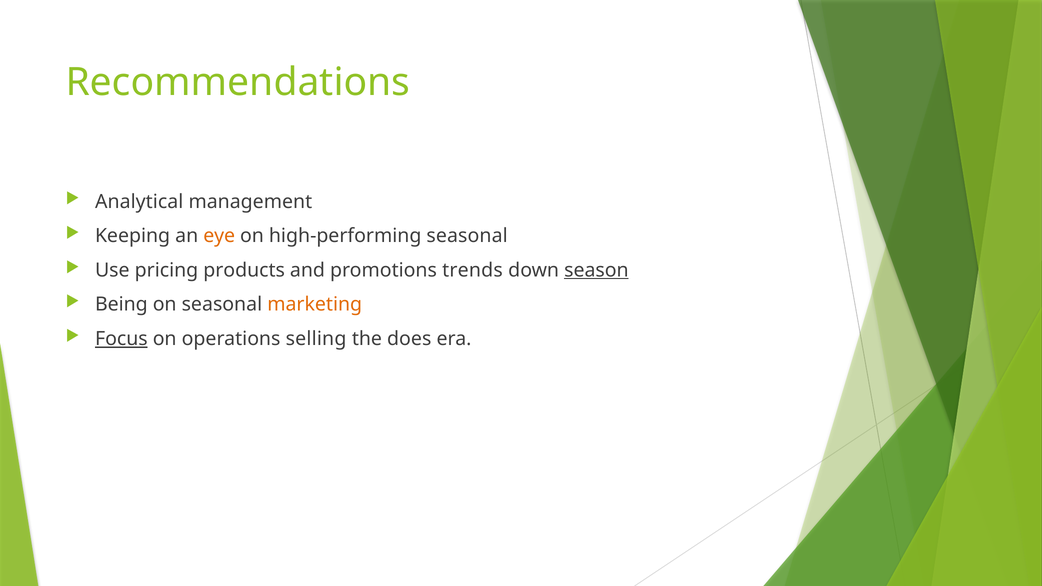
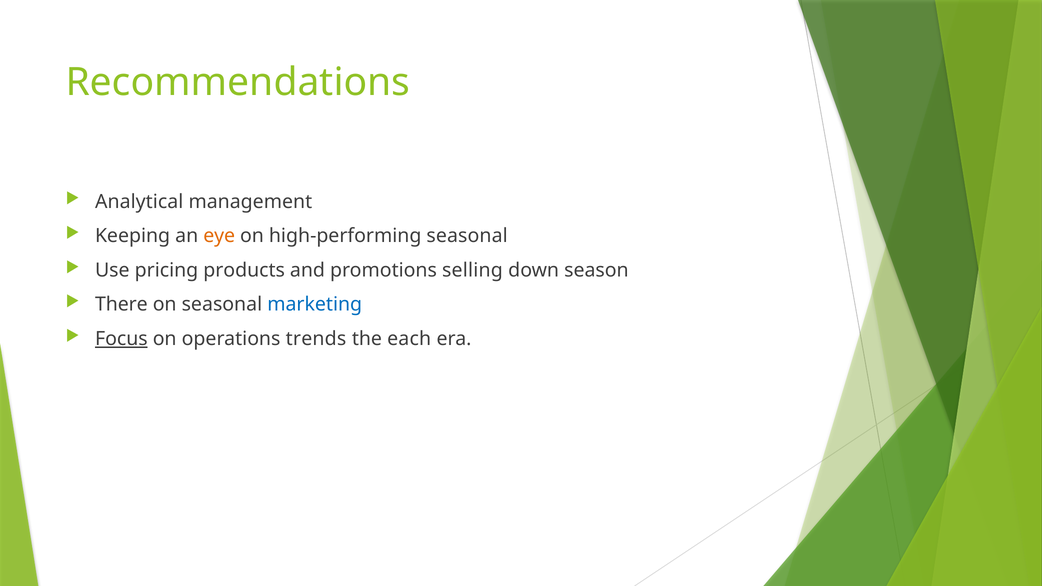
trends: trends -> selling
season underline: present -> none
Being: Being -> There
marketing colour: orange -> blue
selling: selling -> trends
does: does -> each
